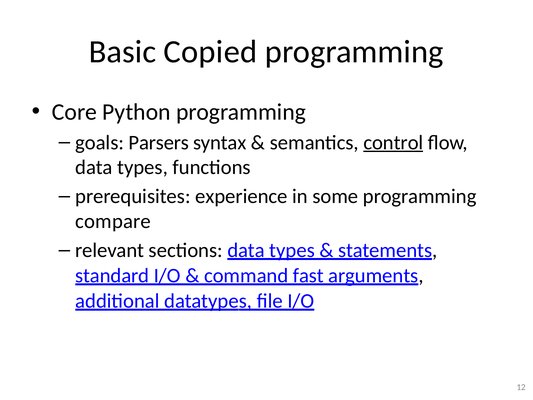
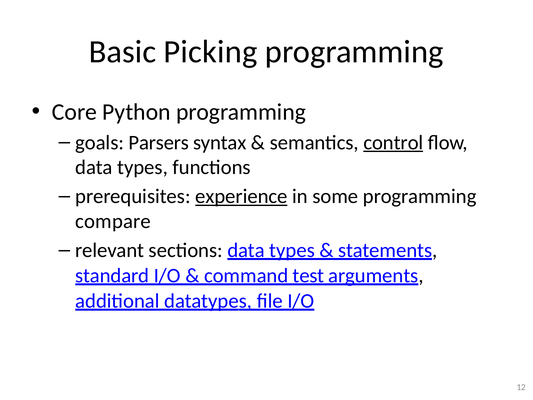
Copied: Copied -> Picking
experience underline: none -> present
fast: fast -> test
